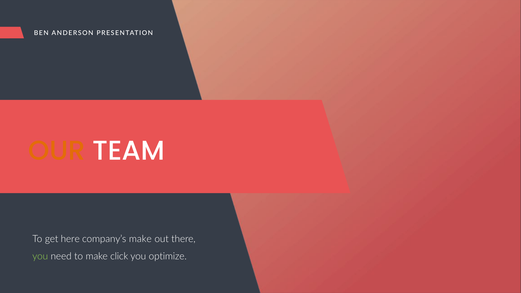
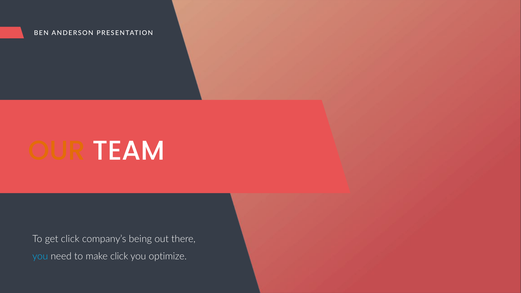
get here: here -> click
company’s make: make -> being
you at (40, 257) colour: light green -> light blue
